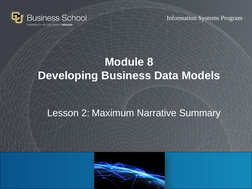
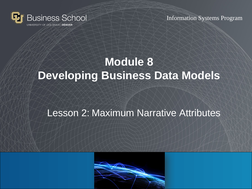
Summary: Summary -> Attributes
